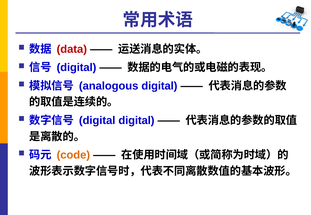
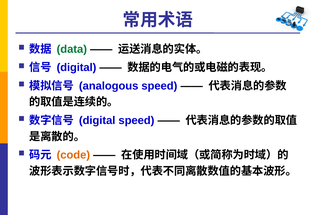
data colour: red -> green
analogous digital: digital -> speed
digital digital: digital -> speed
